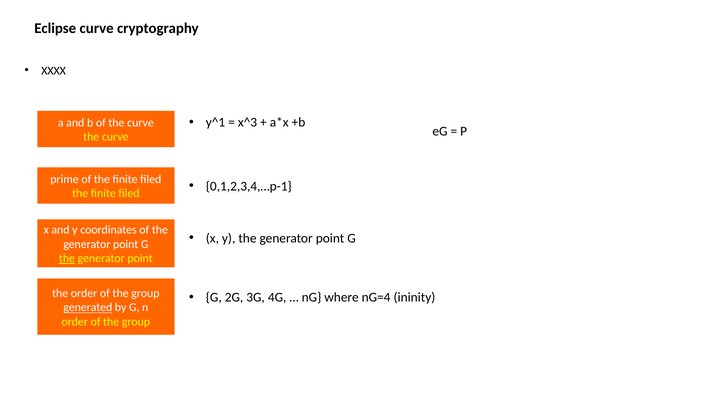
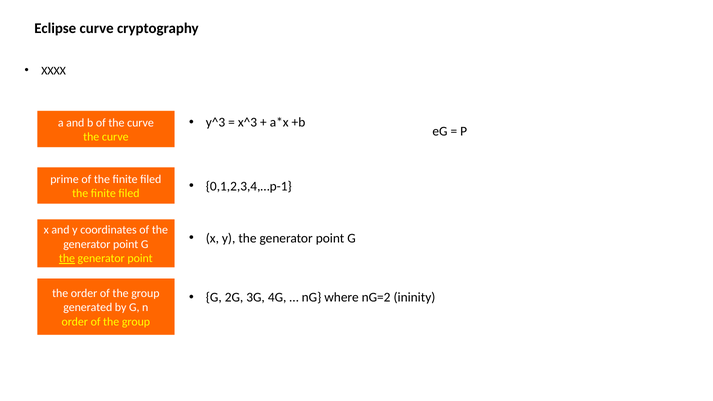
y^1: y^1 -> y^3
nG=4: nG=4 -> nG=2
generated underline: present -> none
